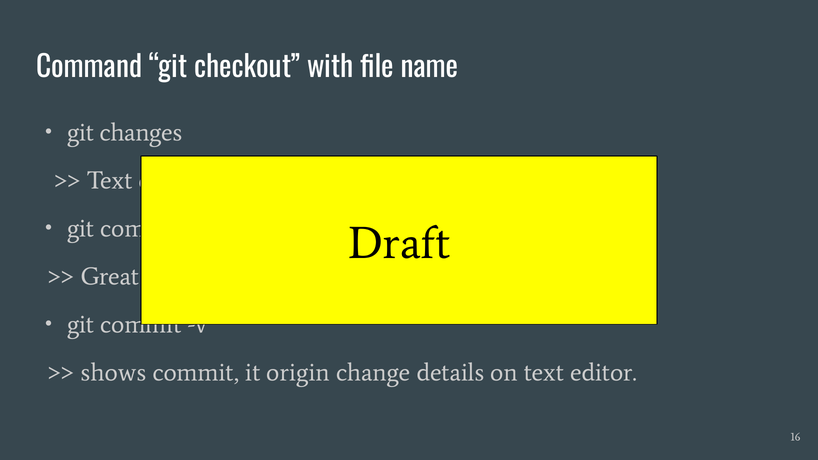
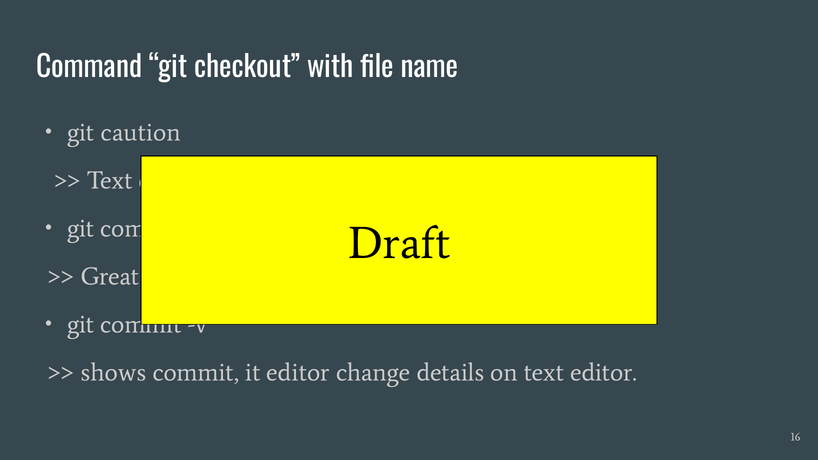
changes: changes -> caution
it origin: origin -> editor
